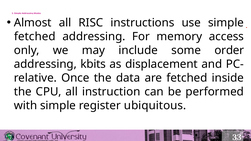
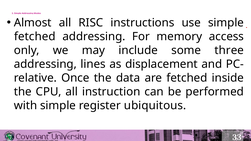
order: order -> three
kbits: kbits -> lines
